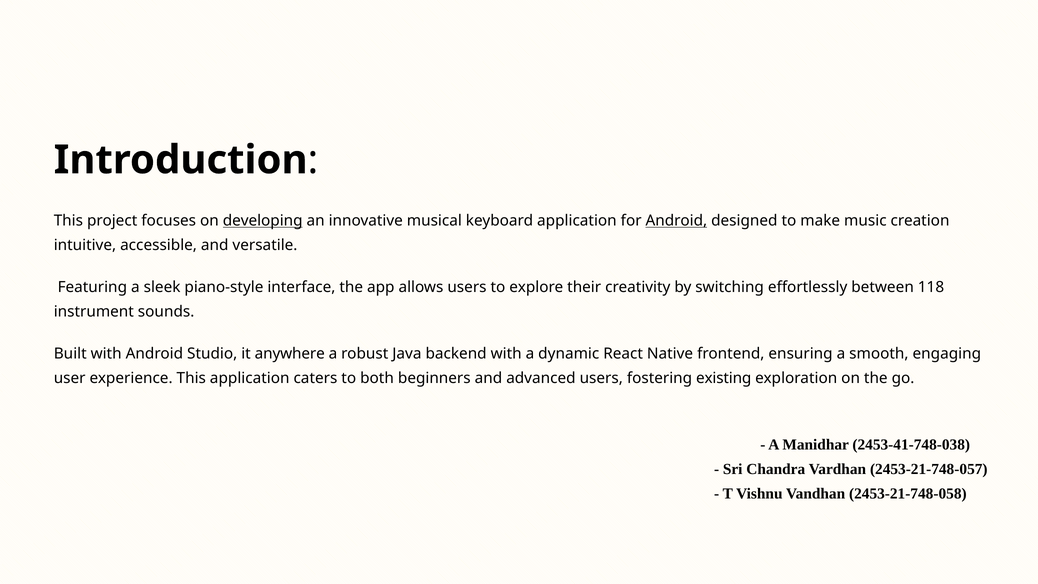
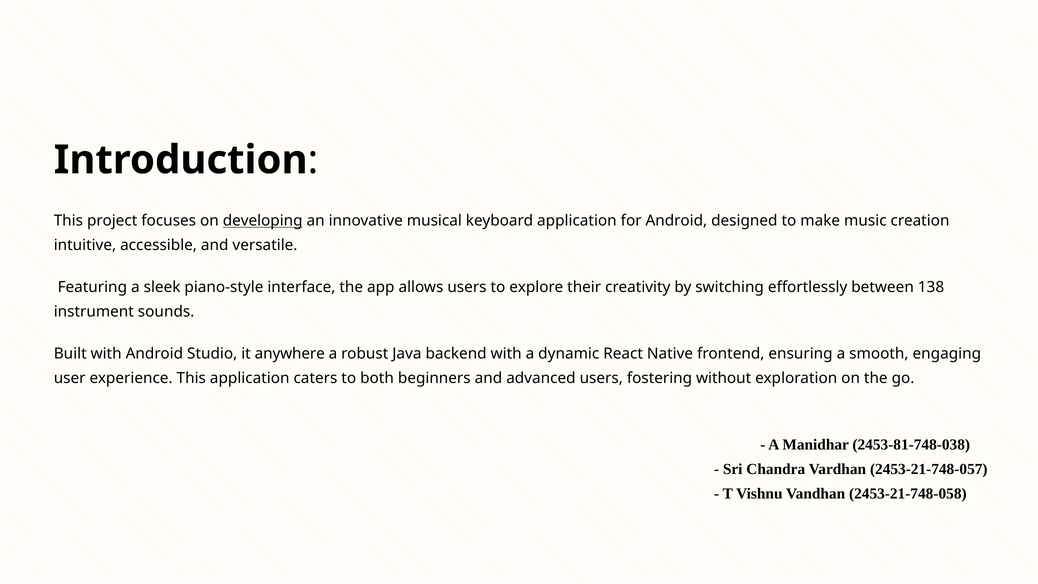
Android at (676, 221) underline: present -> none
118: 118 -> 138
existing: existing -> without
2453-41-748-038: 2453-41-748-038 -> 2453-81-748-038
